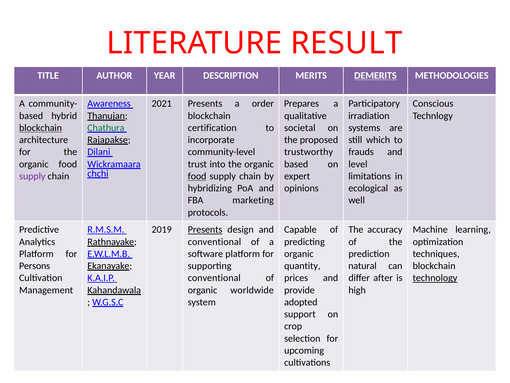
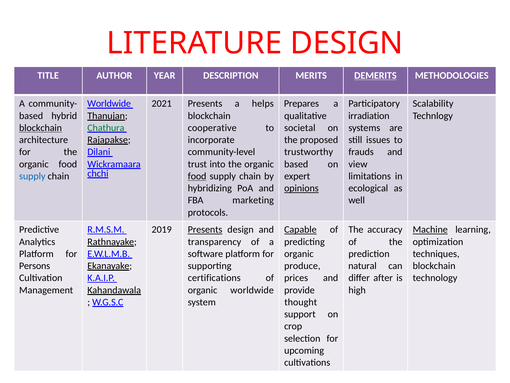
LITERATURE RESULT: RESULT -> DESIGN
Awareness at (109, 104): Awareness -> Worldwide
order: order -> helps
Conscious: Conscious -> Scalability
certification: certification -> cooperative
which: which -> issues
level: level -> view
supply at (32, 176) colour: purple -> blue
opinions underline: none -> present
Capable underline: none -> present
Machine underline: none -> present
conventional at (214, 241): conventional -> transparency
quantity: quantity -> produce
conventional at (214, 278): conventional -> certifications
technology underline: present -> none
adopted: adopted -> thought
